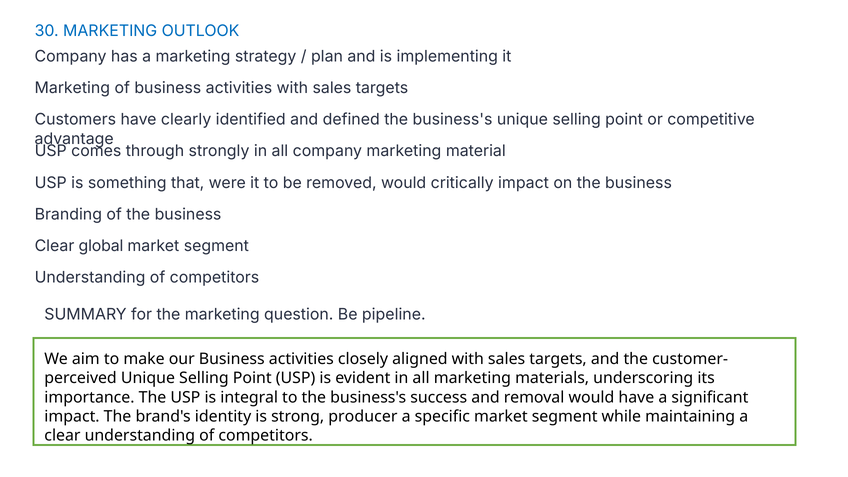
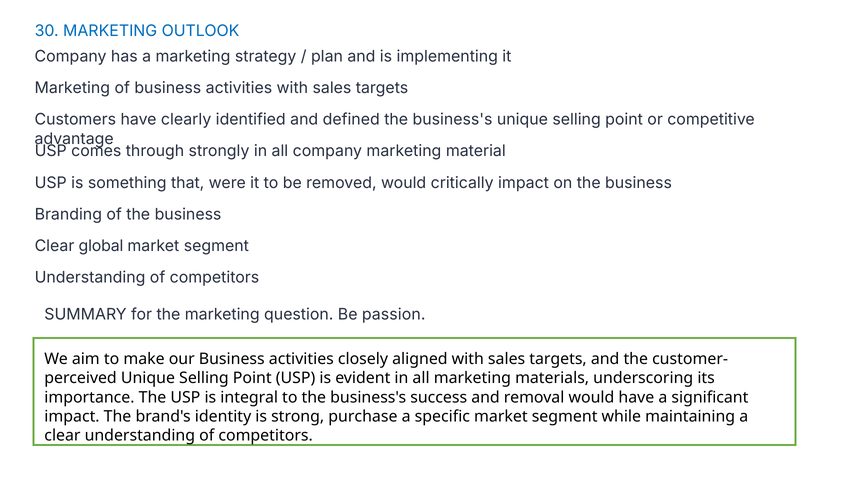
pipeline: pipeline -> passion
producer: producer -> purchase
